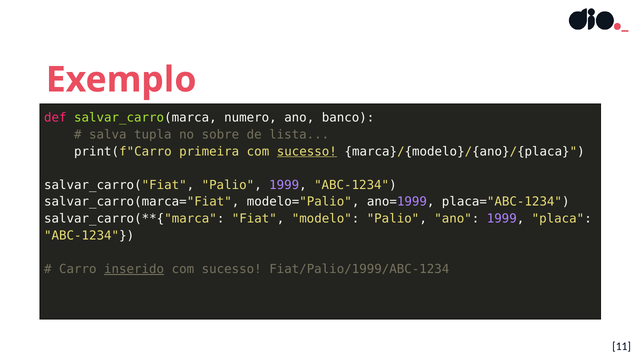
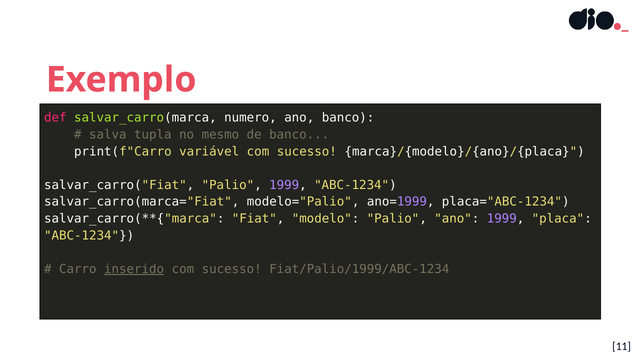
sobre: sobre -> mesmo
de lista: lista -> banco
primeira: primeira -> variável
sucesso at (307, 151) underline: present -> none
